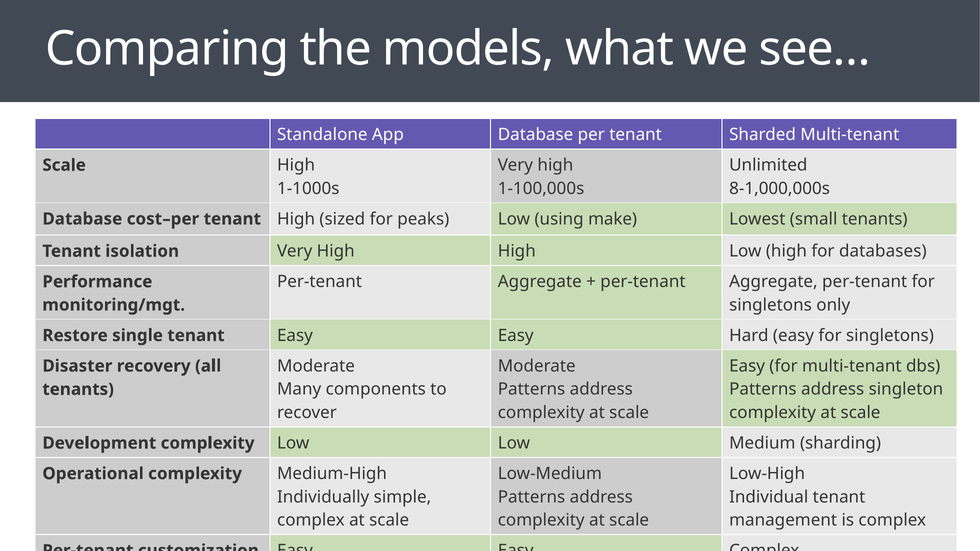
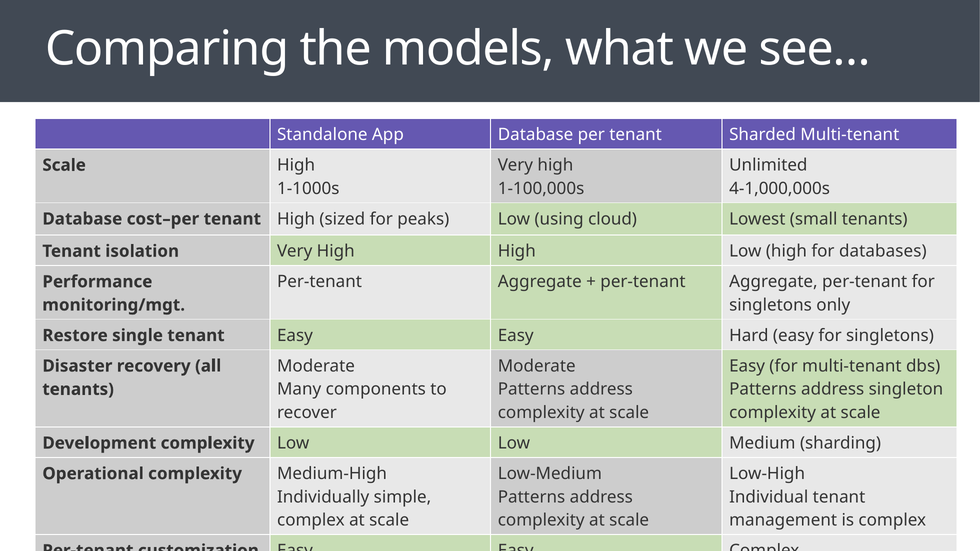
8-1,000,000s: 8-1,000,000s -> 4-1,000,000s
make: make -> cloud
